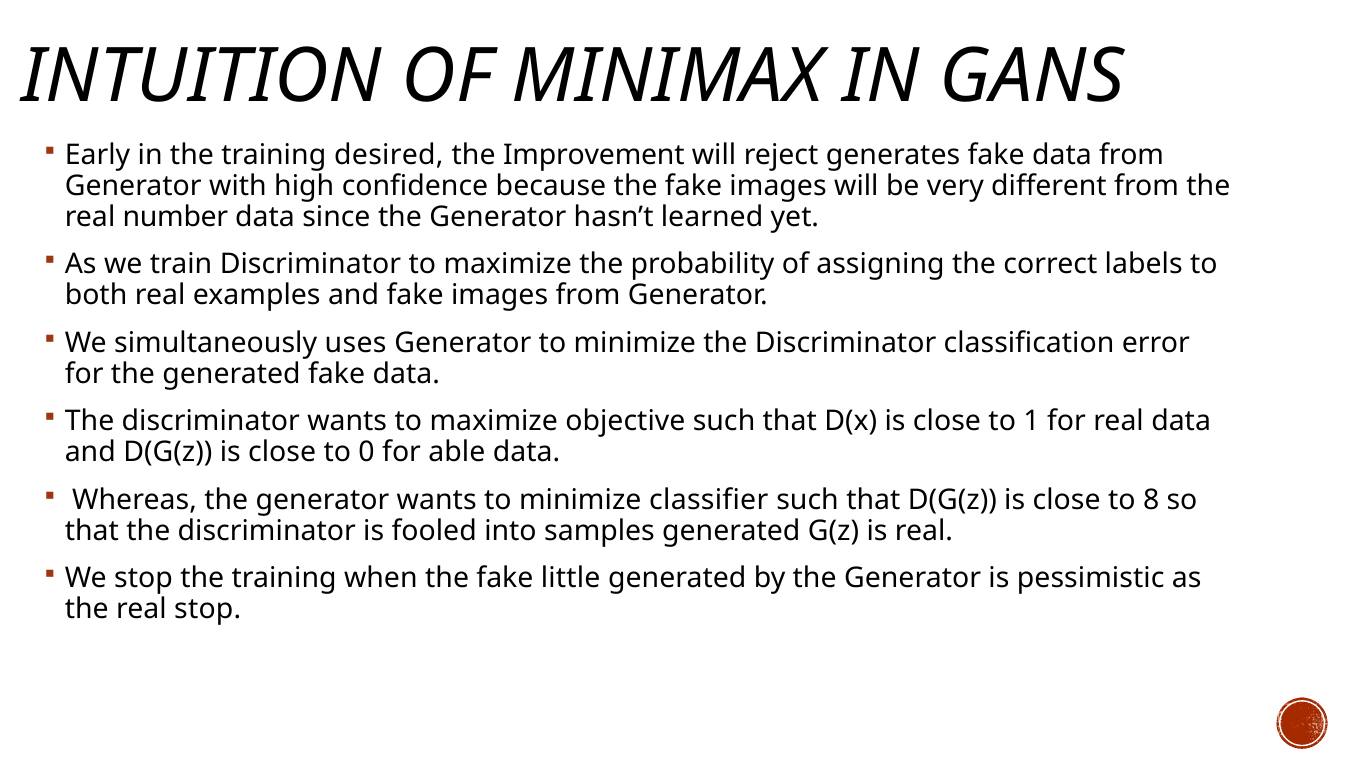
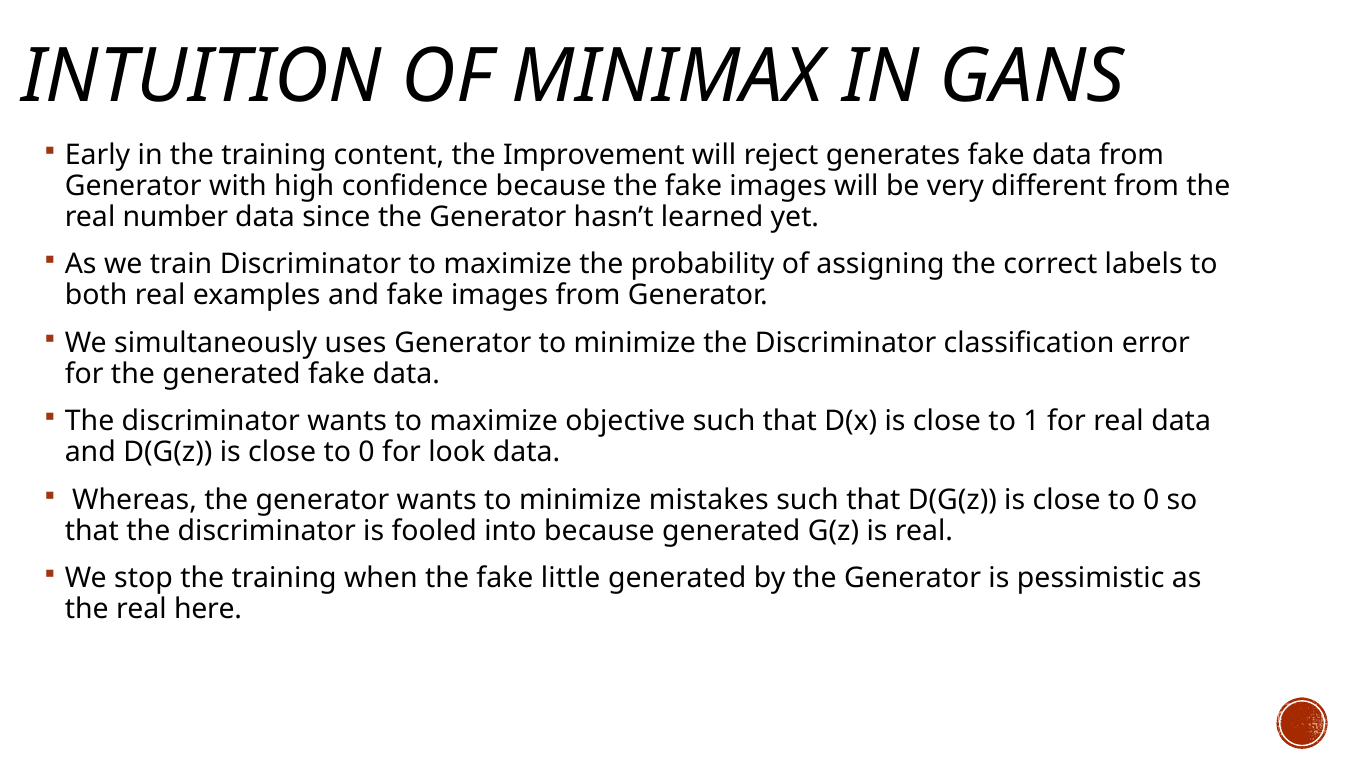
desired: desired -> content
able: able -> look
classifier: classifier -> mistakes
8 at (1151, 500): 8 -> 0
into samples: samples -> because
real stop: stop -> here
